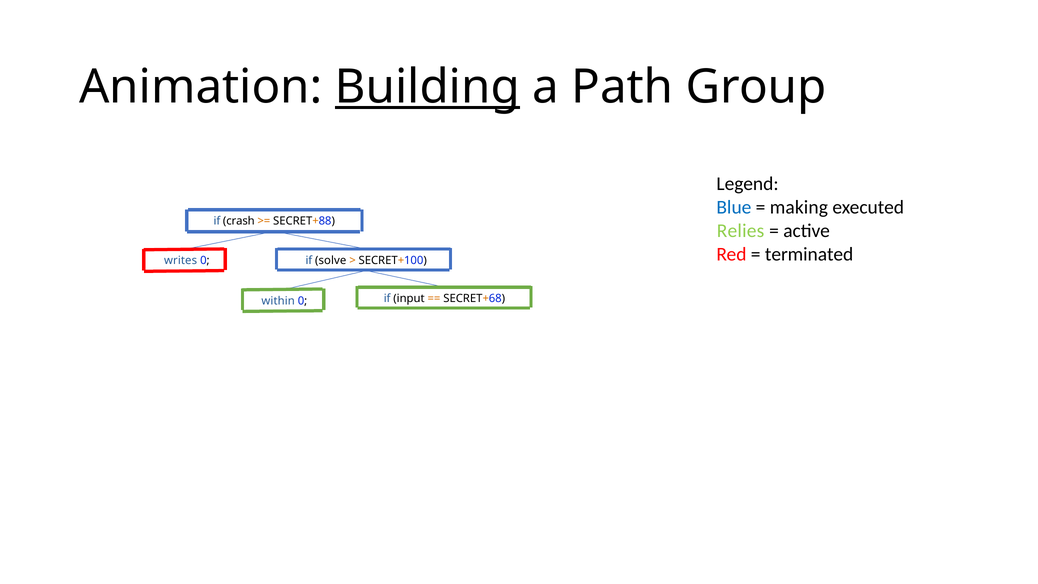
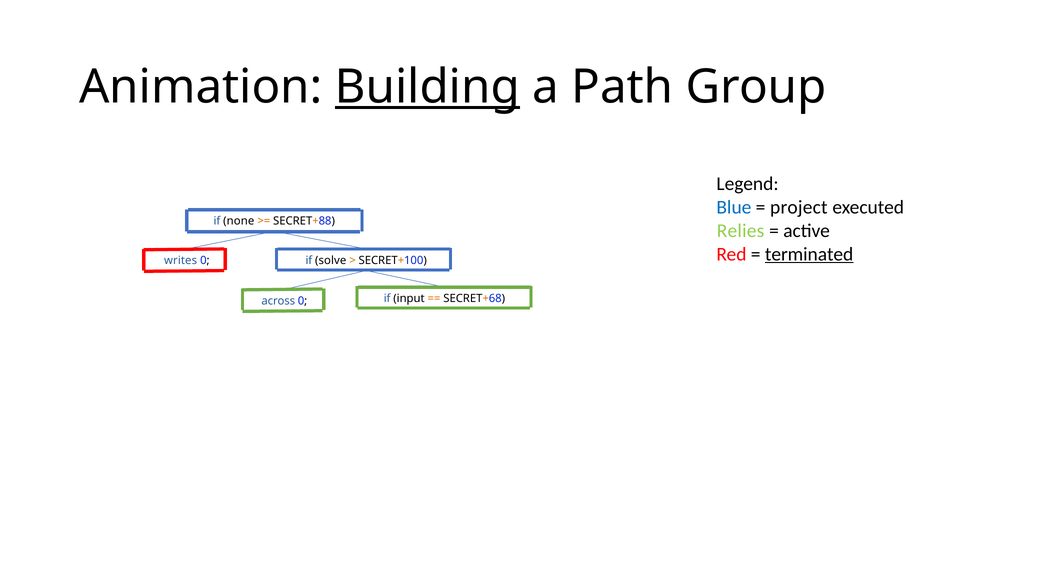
making: making -> project
crash: crash -> none
terminated underline: none -> present
within: within -> across
